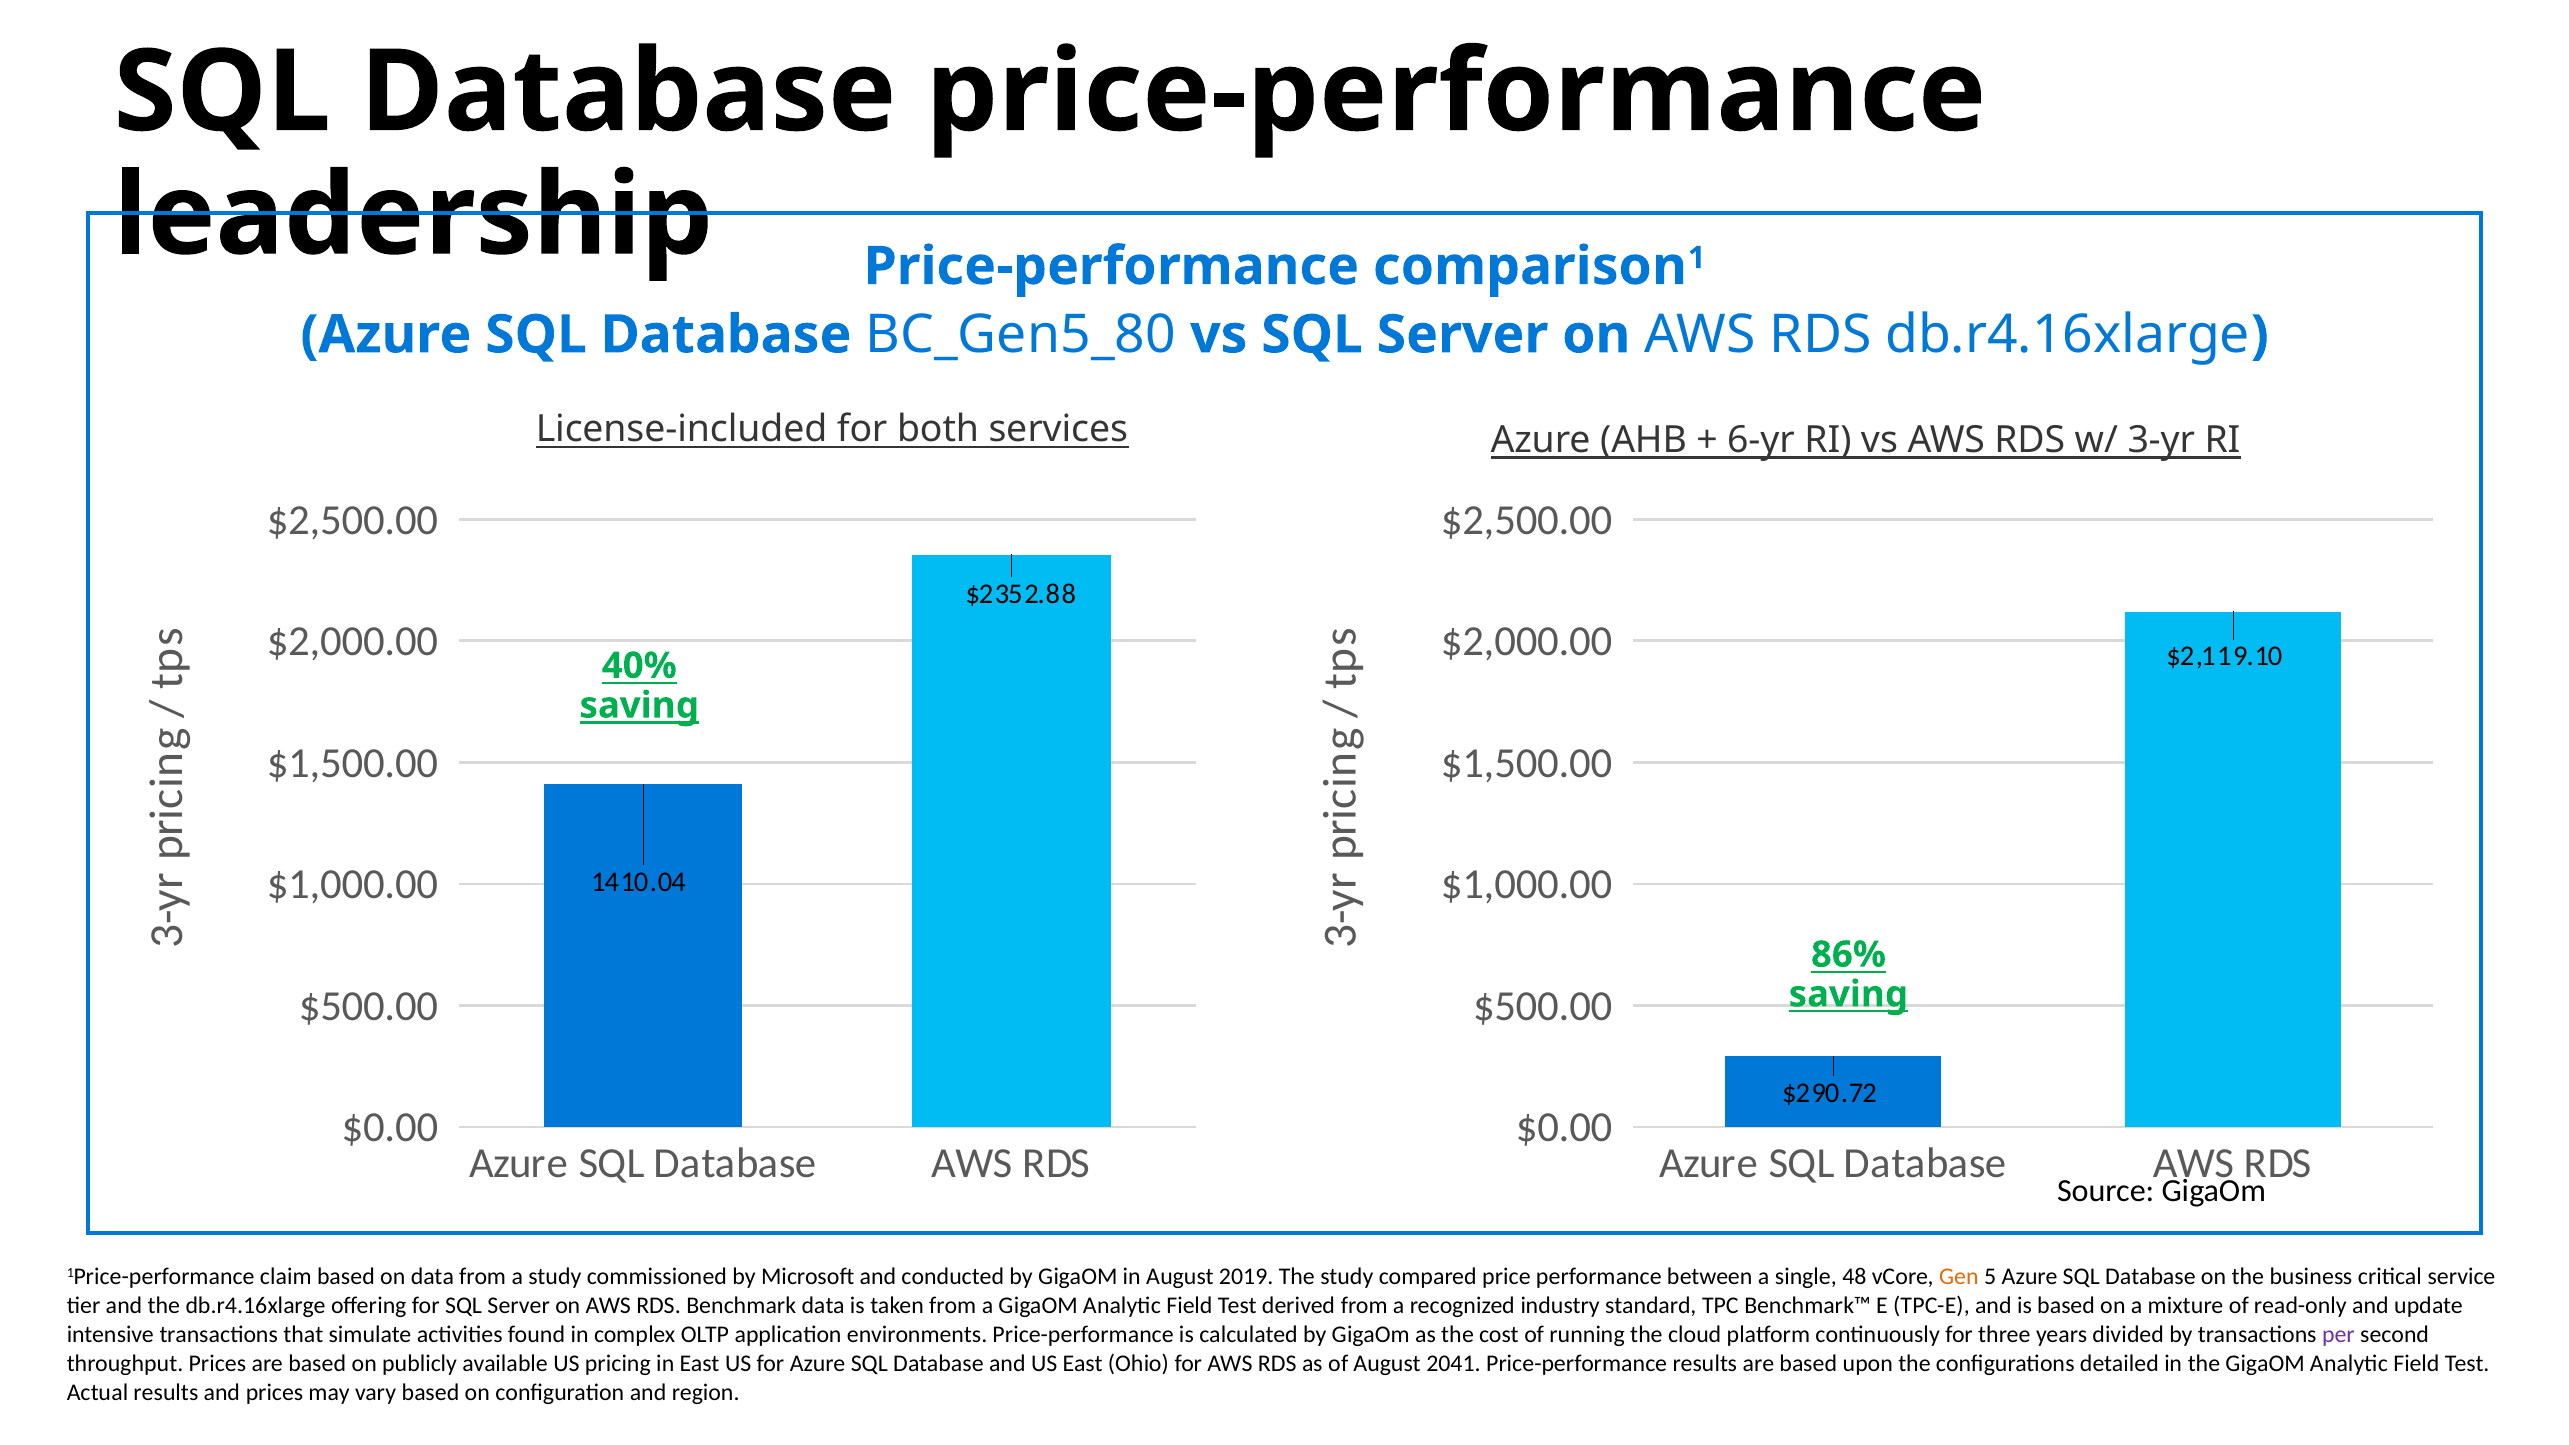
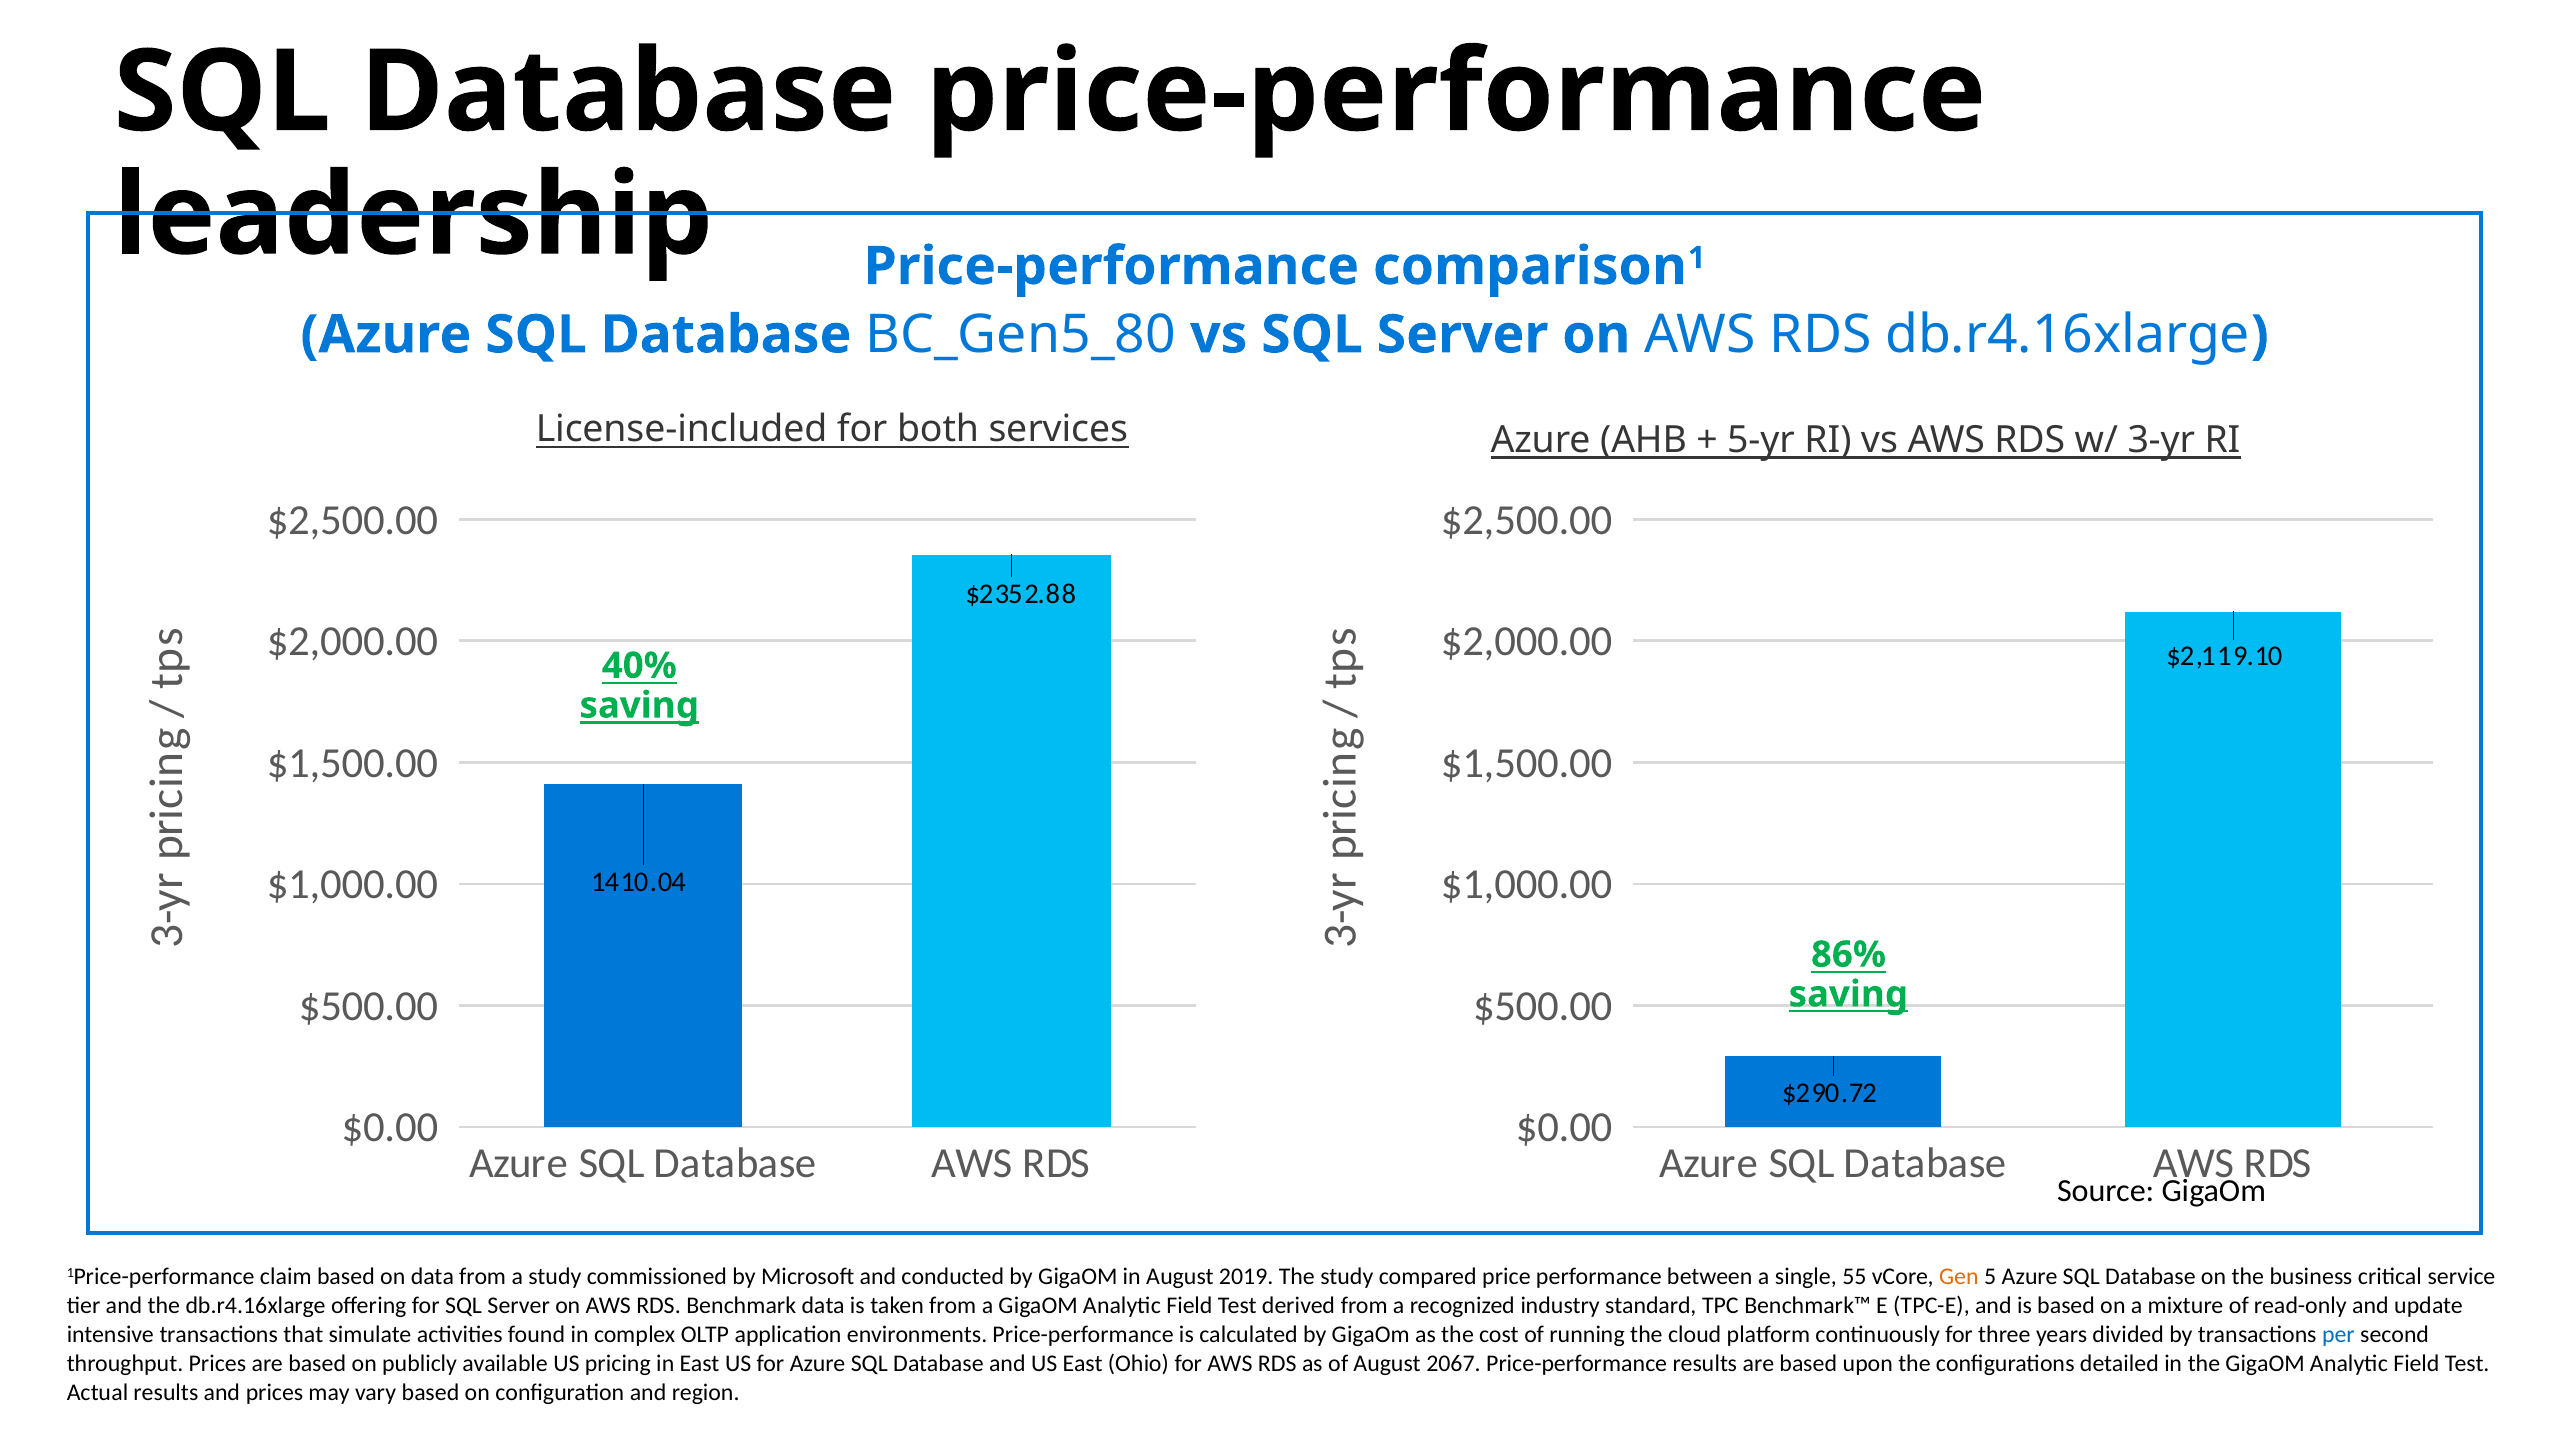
6-yr: 6-yr -> 5-yr
48: 48 -> 55
per colour: purple -> blue
2041: 2041 -> 2067
